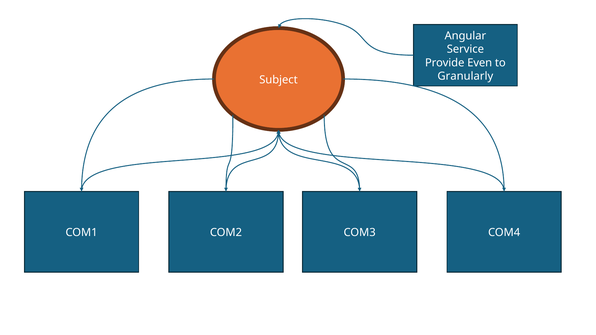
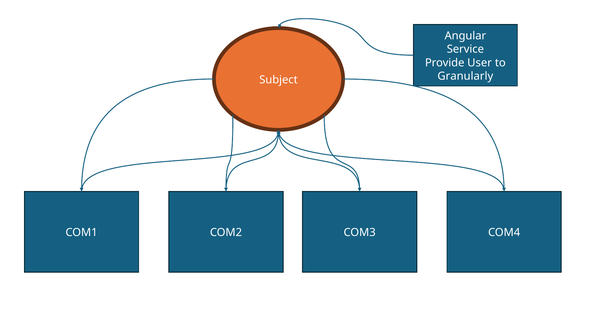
Even: Even -> User
